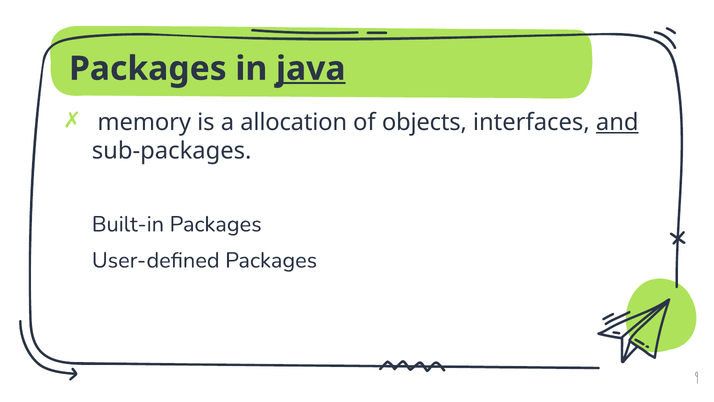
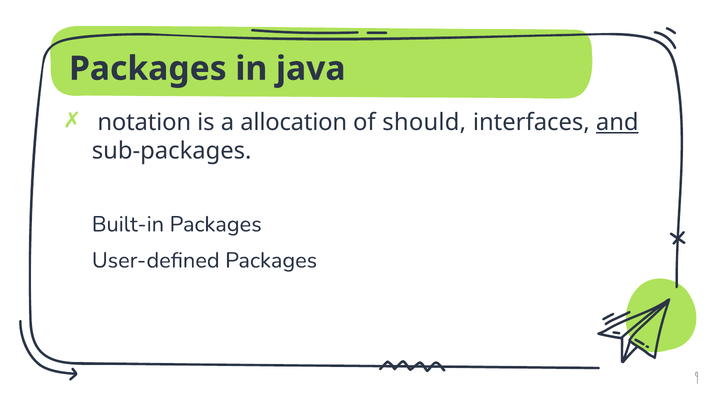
java underline: present -> none
memory: memory -> notation
objects: objects -> should
